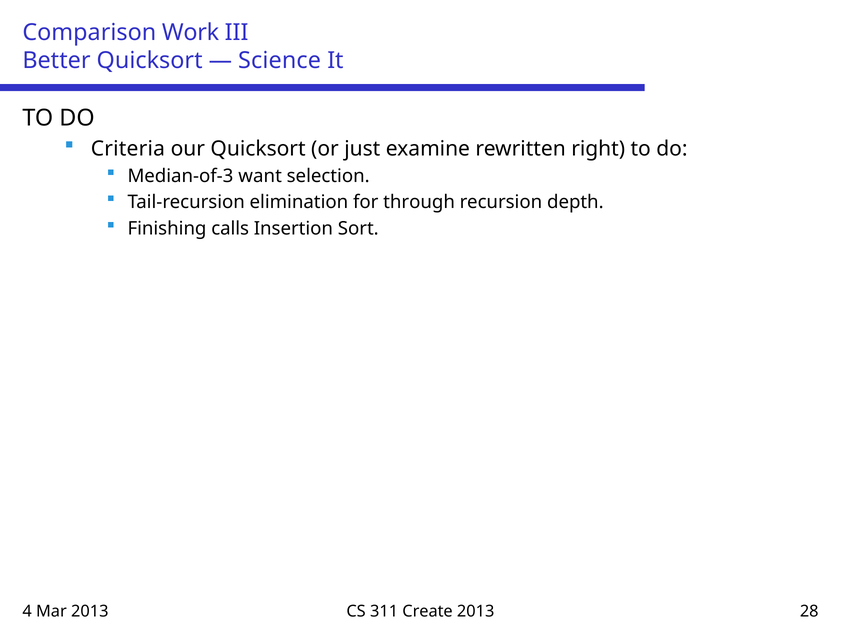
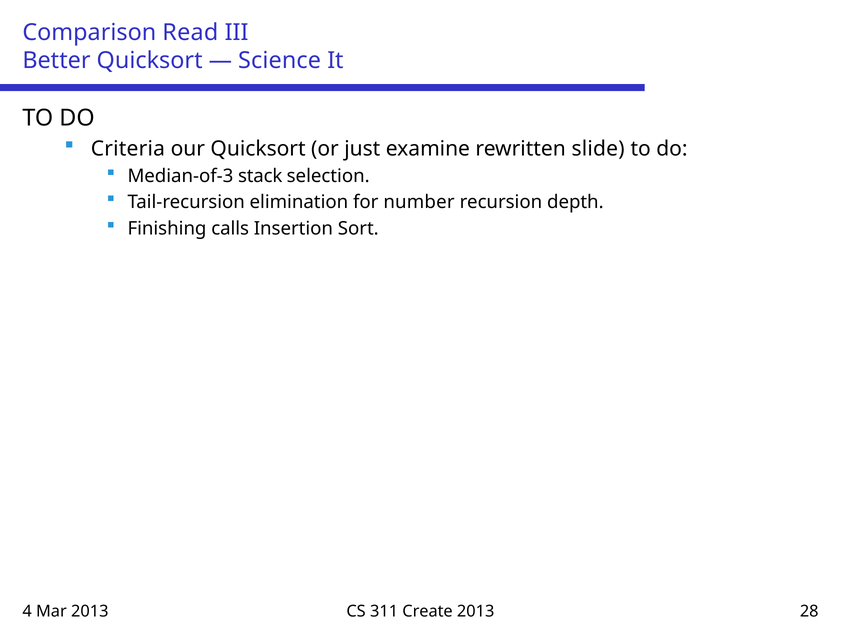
Work: Work -> Read
right: right -> slide
want: want -> stack
through: through -> number
